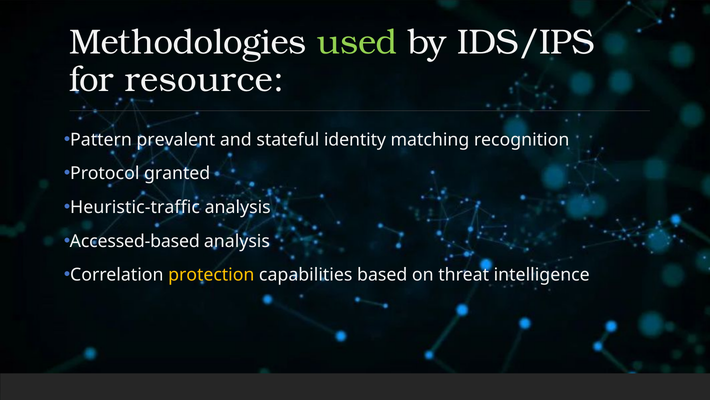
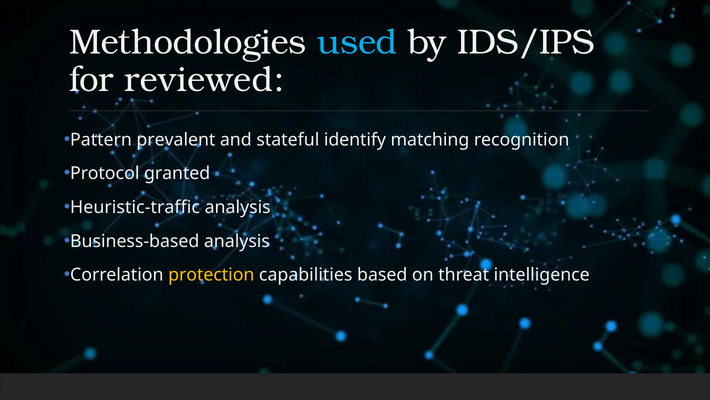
used colour: light green -> light blue
resource: resource -> reviewed
identity: identity -> identify
Accessed-based: Accessed-based -> Business-based
